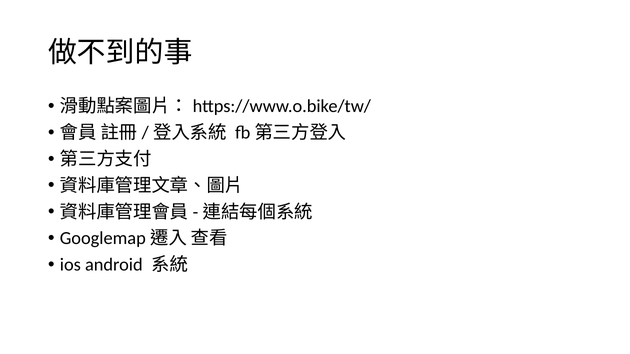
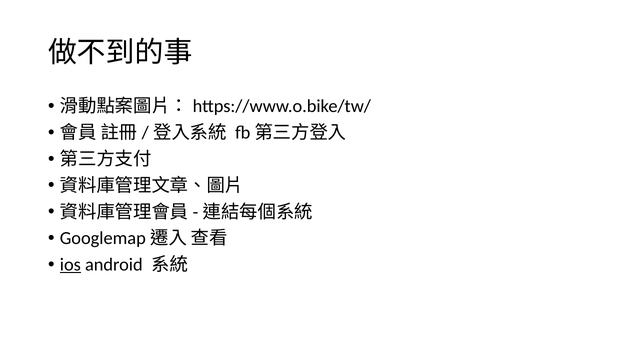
ios underline: none -> present
